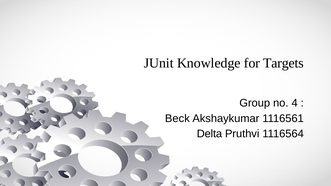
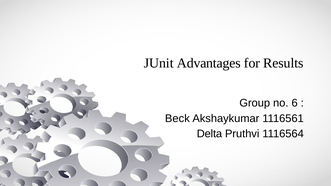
Knowledge: Knowledge -> Advantages
Targets: Targets -> Results
4: 4 -> 6
